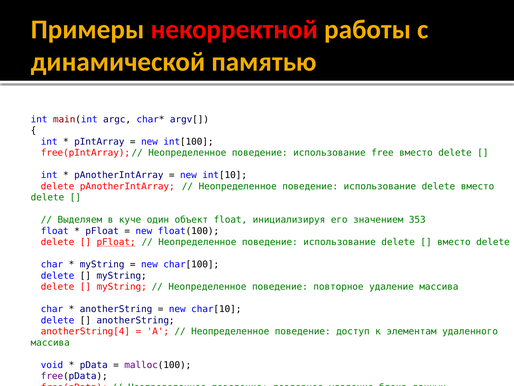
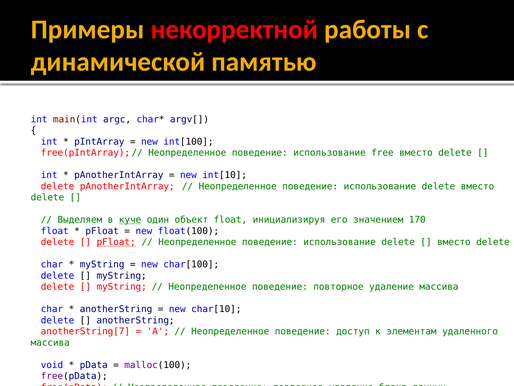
куче underline: none -> present
353: 353 -> 170
anotherString[4: anotherString[4 -> anotherString[7
